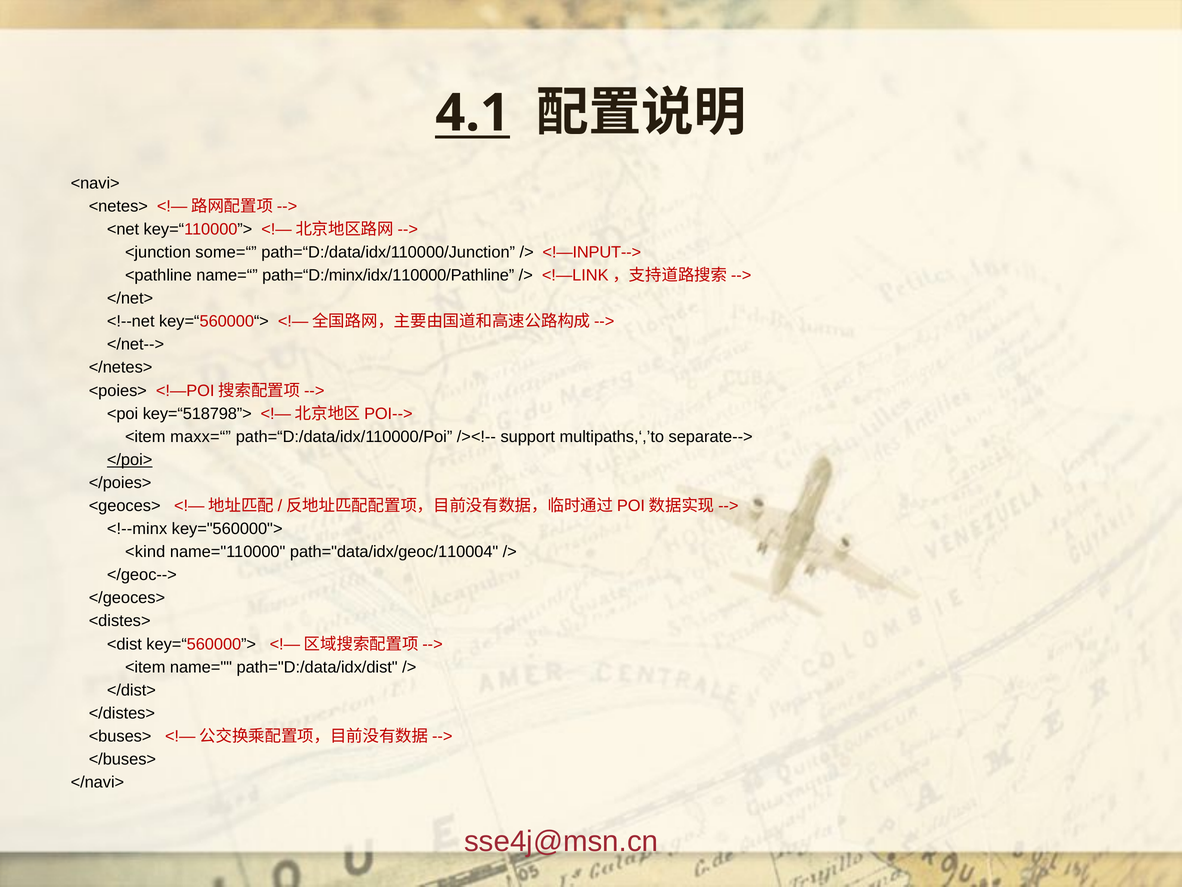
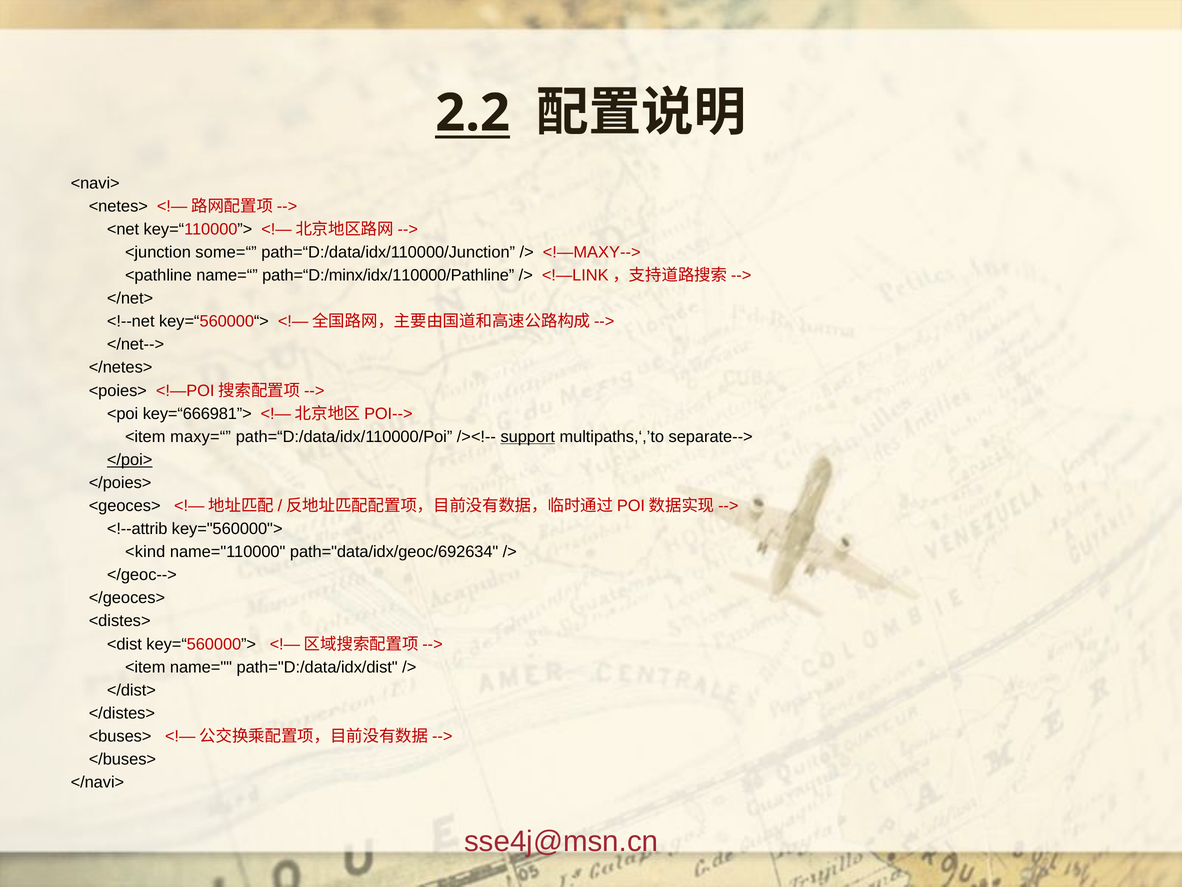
4.1: 4.1 -> 2.2
<!—INPUT-->: <!—INPUT--> -> <!—MAXY-->
key=“518798”>: key=“518798”> -> key=“666981”>
maxx=“: maxx=“ -> maxy=“
support underline: none -> present
<!--minx: <!--minx -> <!--attrib
path="data/idx/geoc/110004: path="data/idx/geoc/110004 -> path="data/idx/geoc/692634
